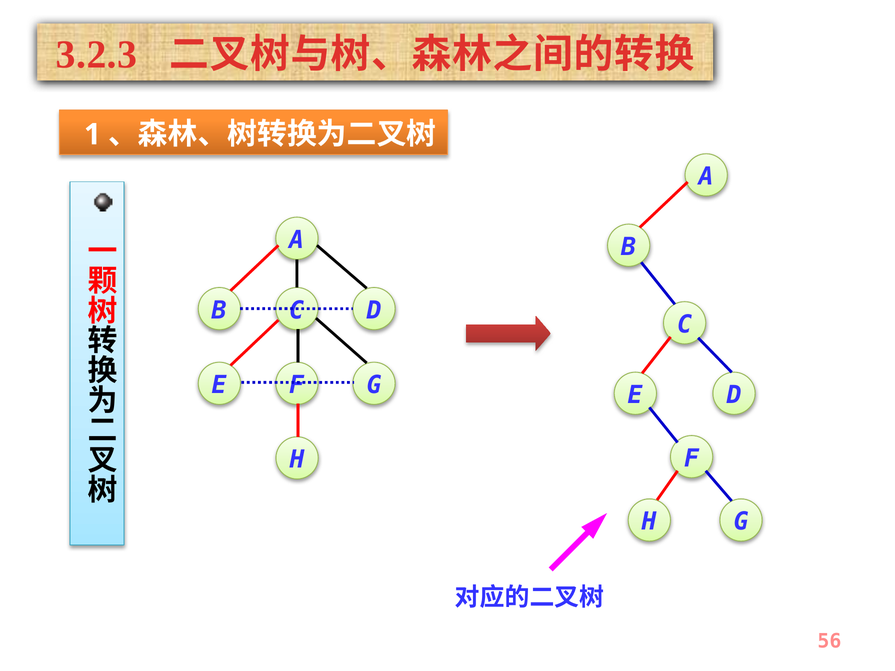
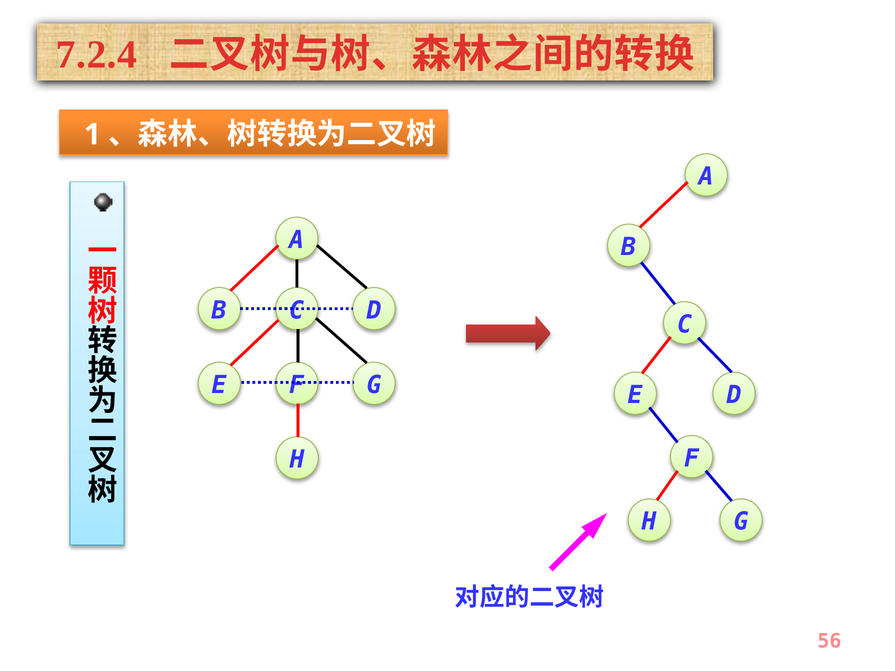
3.2.3: 3.2.3 -> 7.2.4
